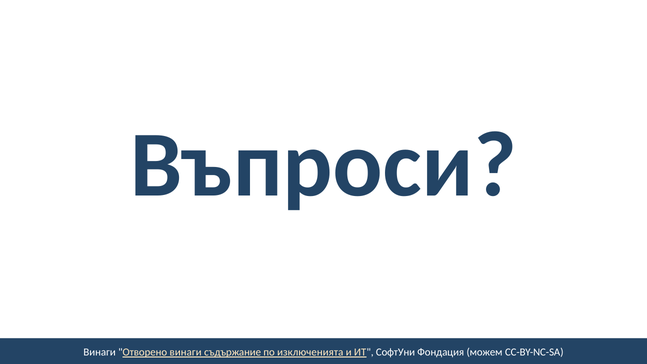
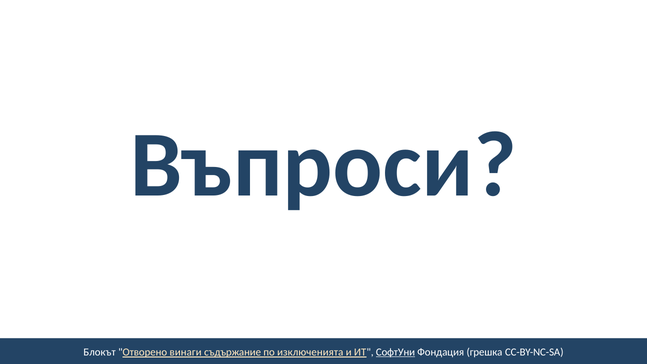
Винаги at (100, 352): Винаги -> Блокът
СофтУни underline: none -> present
можем: можем -> грешка
